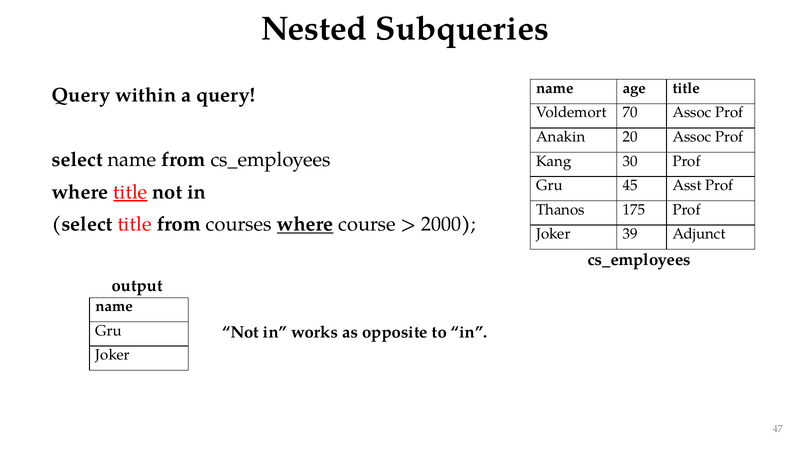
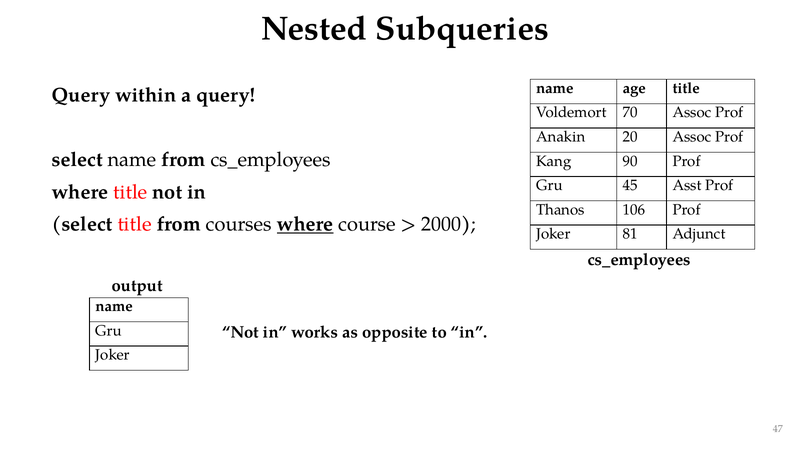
30: 30 -> 90
title at (130, 192) underline: present -> none
175: 175 -> 106
39: 39 -> 81
